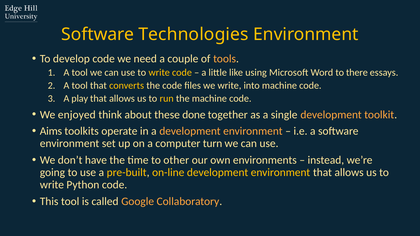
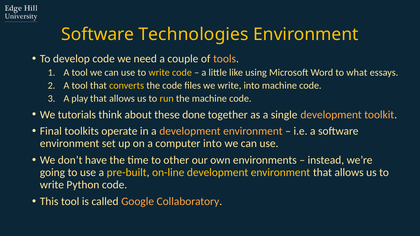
there: there -> what
enjoyed: enjoyed -> tutorials
Aims: Aims -> Final
computer turn: turn -> into
